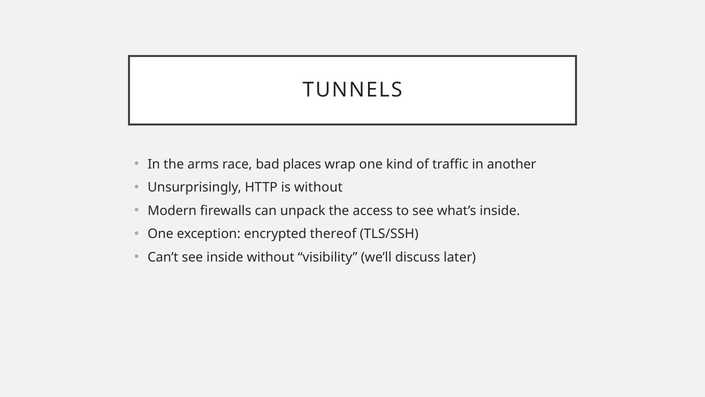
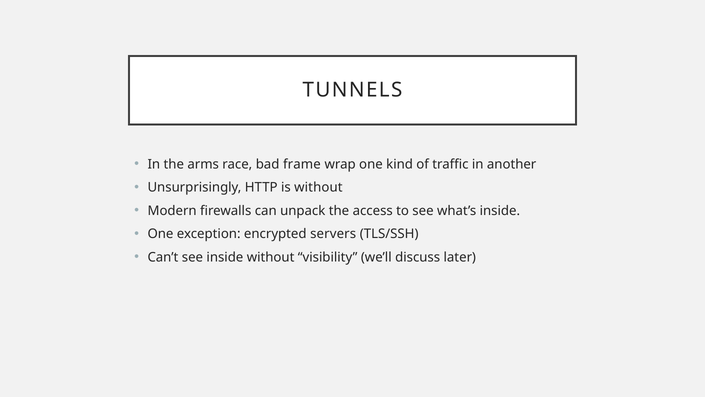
places: places -> frame
thereof: thereof -> servers
